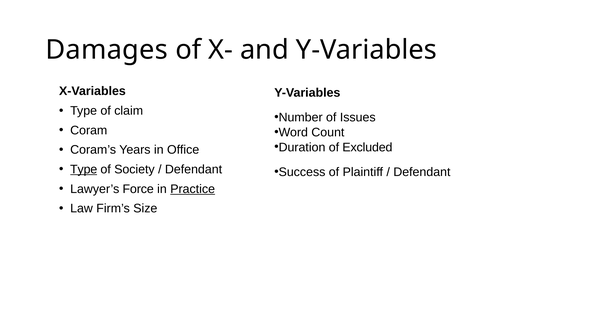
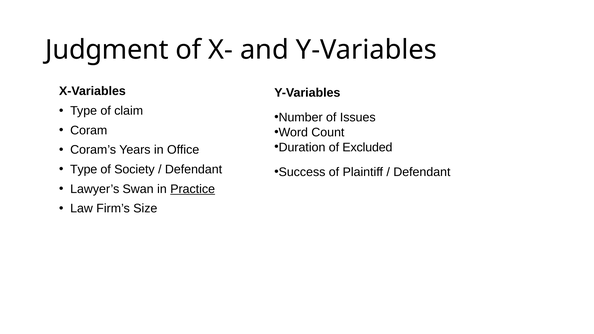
Damages: Damages -> Judgment
Type at (84, 169) underline: present -> none
Force: Force -> Swan
